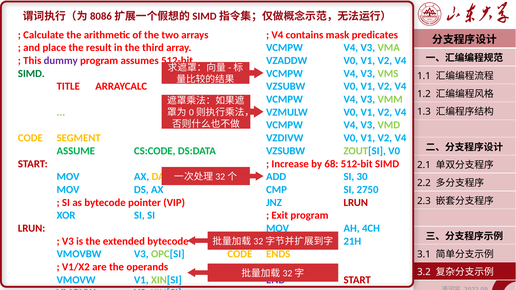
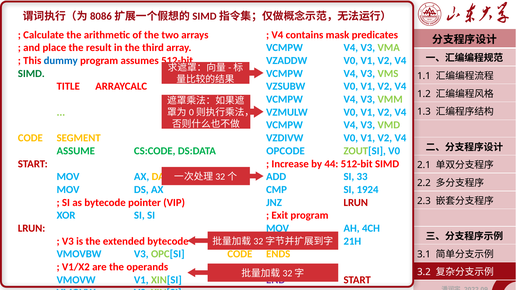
dummy colour: purple -> blue
VZSUBW at (286, 151): VZSUBW -> OPCODE
68: 68 -> 44
30: 30 -> 33
2750: 2750 -> 1924
